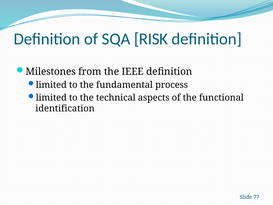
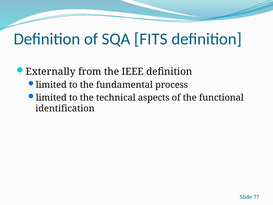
RISK: RISK -> FITS
Milestones: Milestones -> Externally
